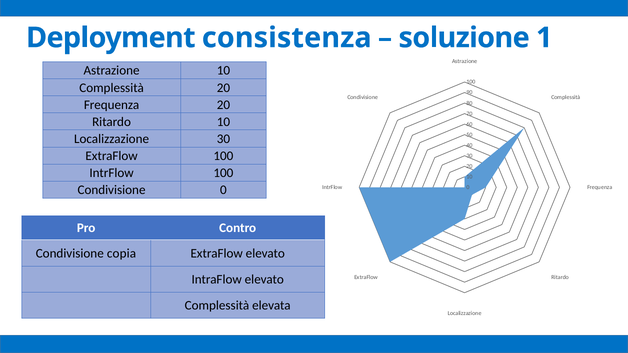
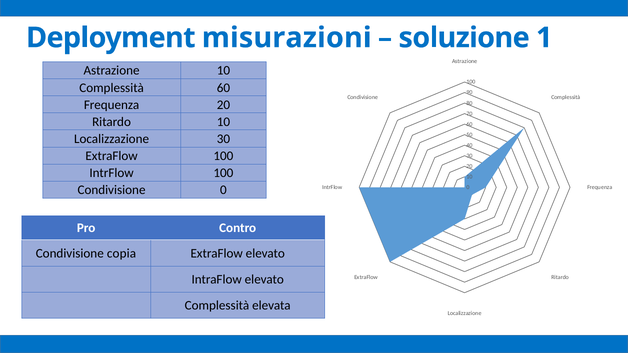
consistenza: consistenza -> misurazioni
Complessità 20: 20 -> 60
